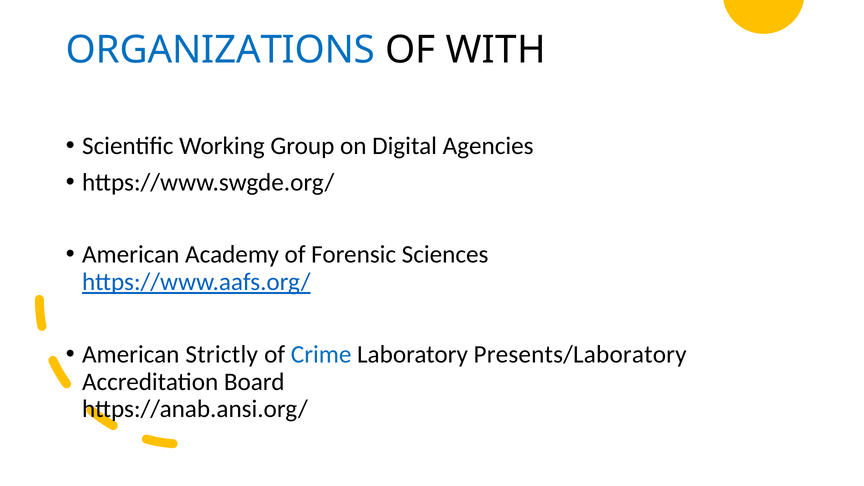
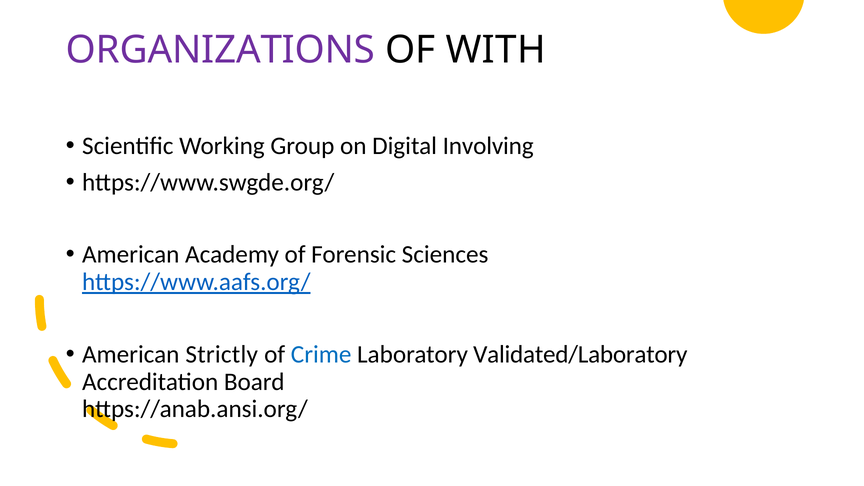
ORGANIZATIONS colour: blue -> purple
Agencies: Agencies -> Involving
Presents/Laboratory: Presents/Laboratory -> Validated/Laboratory
